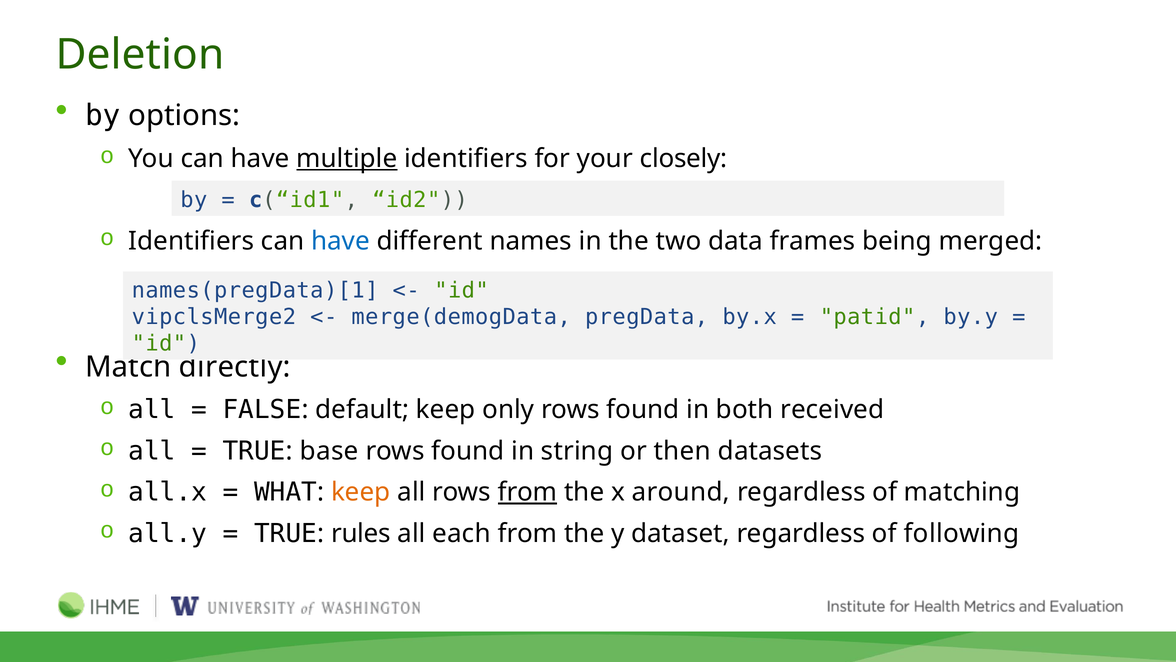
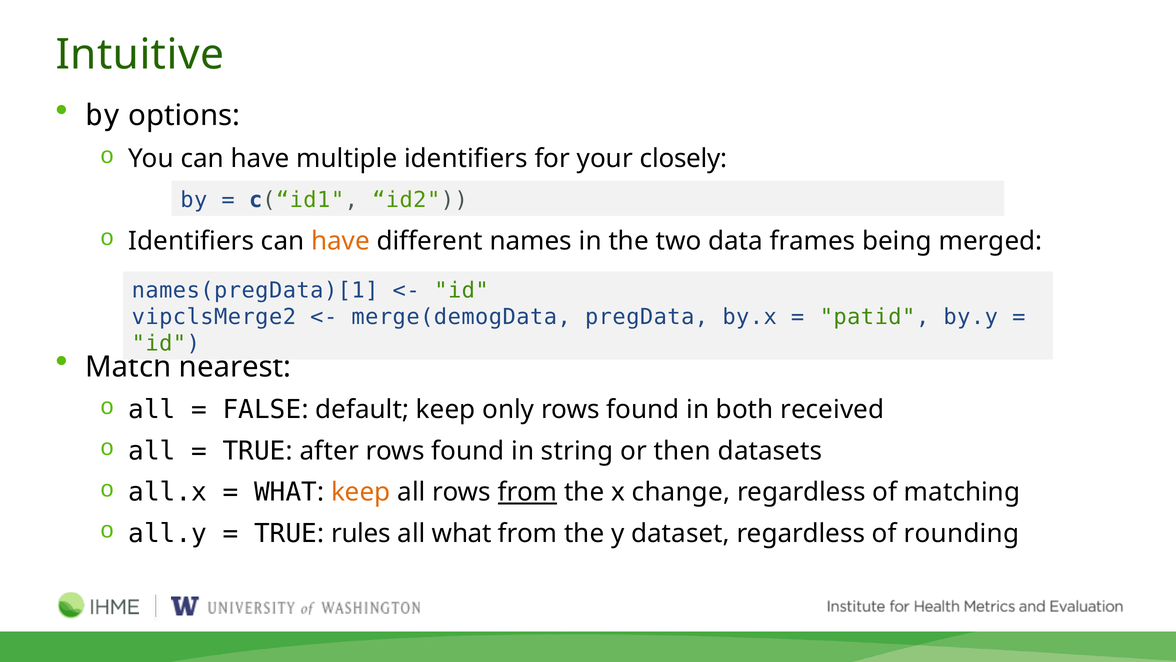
Deletion: Deletion -> Intuitive
multiple underline: present -> none
have at (340, 241) colour: blue -> orange
directly: directly -> nearest
base: base -> after
around: around -> change
all each: each -> what
following: following -> rounding
